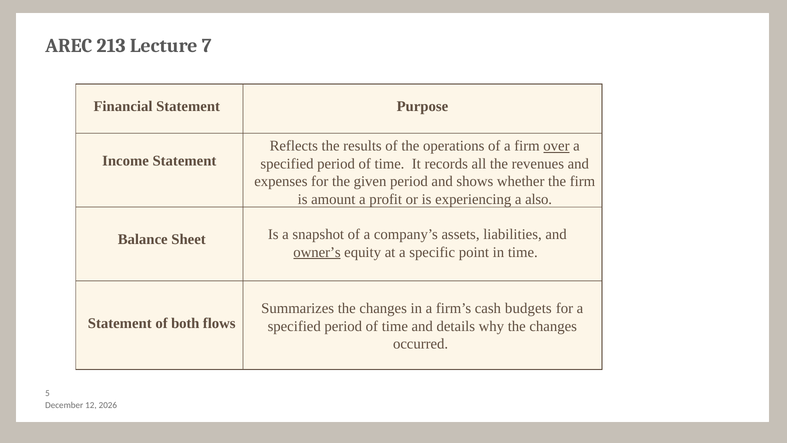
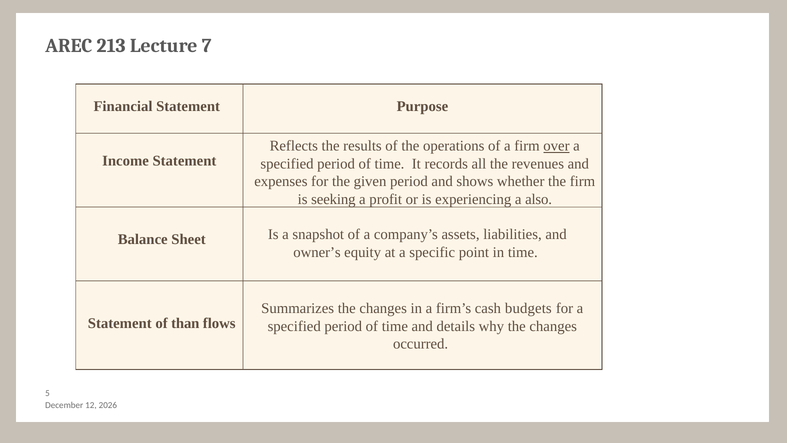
amount: amount -> seeking
owner’s underline: present -> none
both: both -> than
